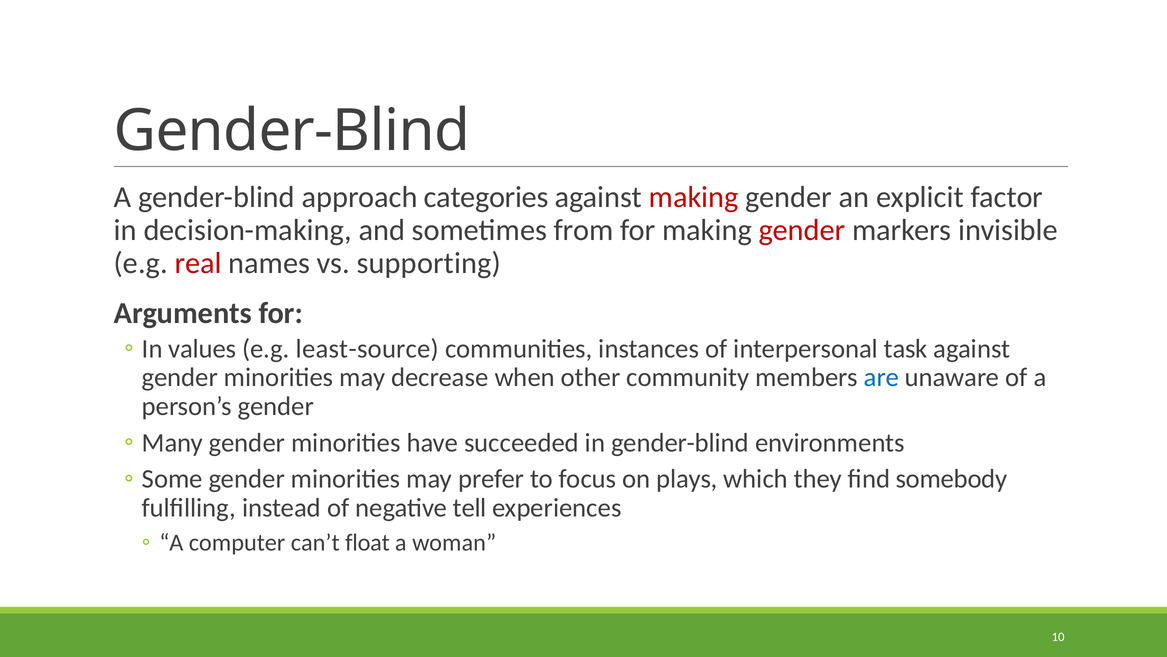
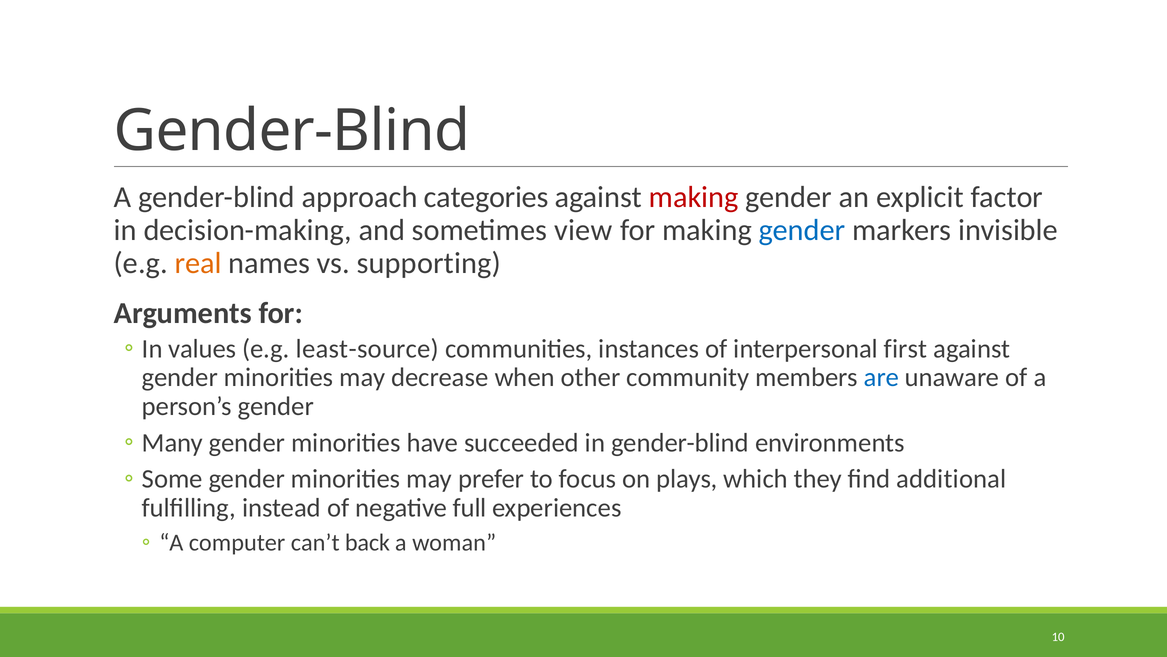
from: from -> view
gender at (802, 230) colour: red -> blue
real colour: red -> orange
task: task -> first
somebody: somebody -> additional
tell: tell -> full
float: float -> back
